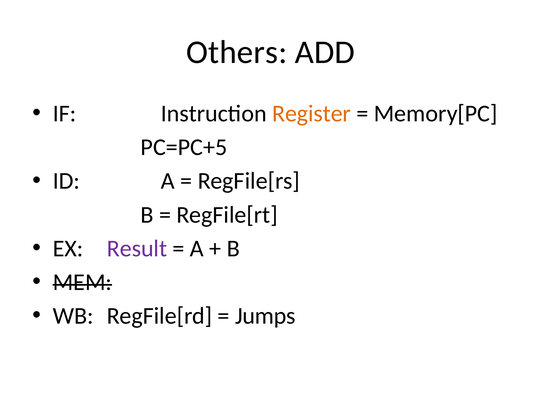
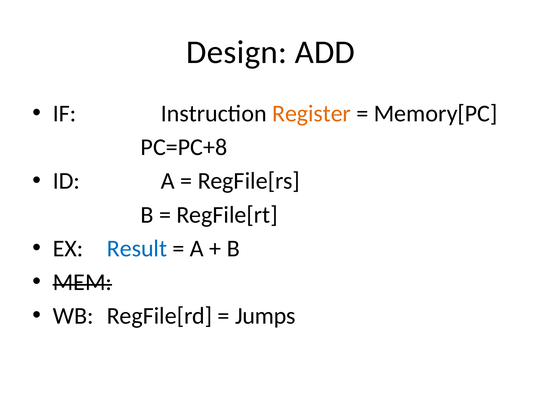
Others: Others -> Design
PC=PC+5: PC=PC+5 -> PC=PC+8
Result colour: purple -> blue
